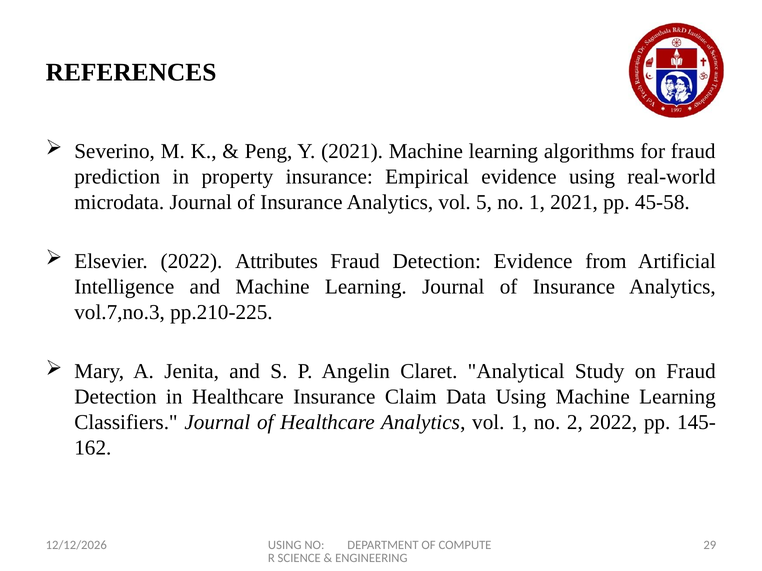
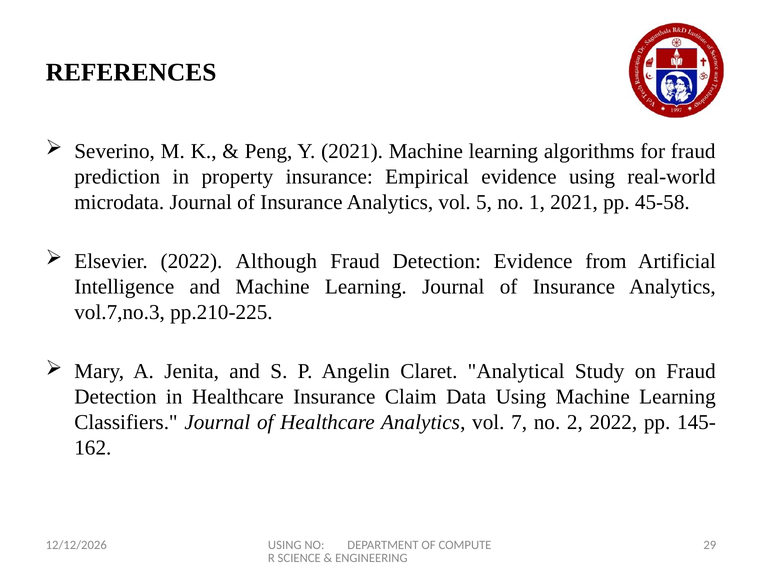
Attributes: Attributes -> Although
vol 1: 1 -> 7
